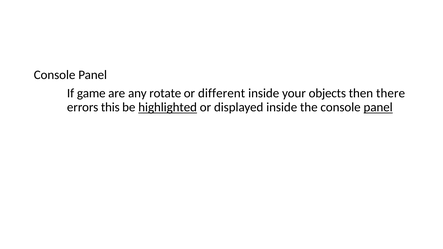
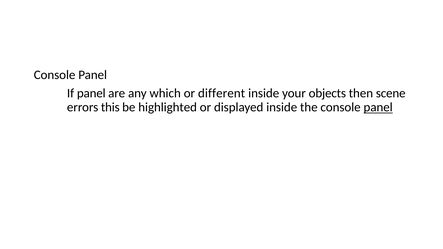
If game: game -> panel
rotate: rotate -> which
there: there -> scene
highlighted underline: present -> none
